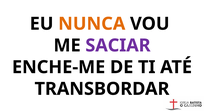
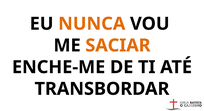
SACIAR colour: purple -> orange
